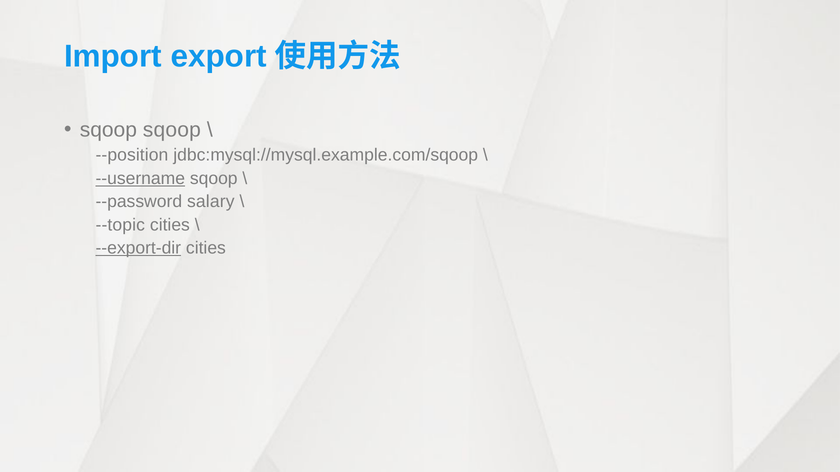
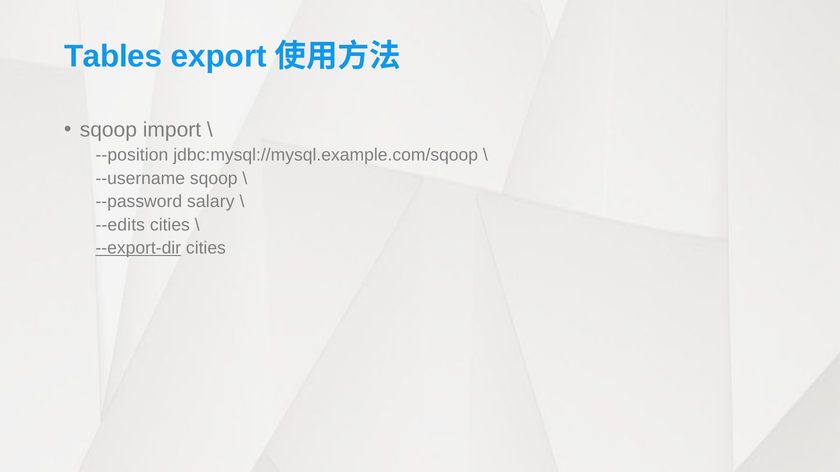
Import: Import -> Tables
sqoop sqoop: sqoop -> import
--username underline: present -> none
--topic: --topic -> --edits
